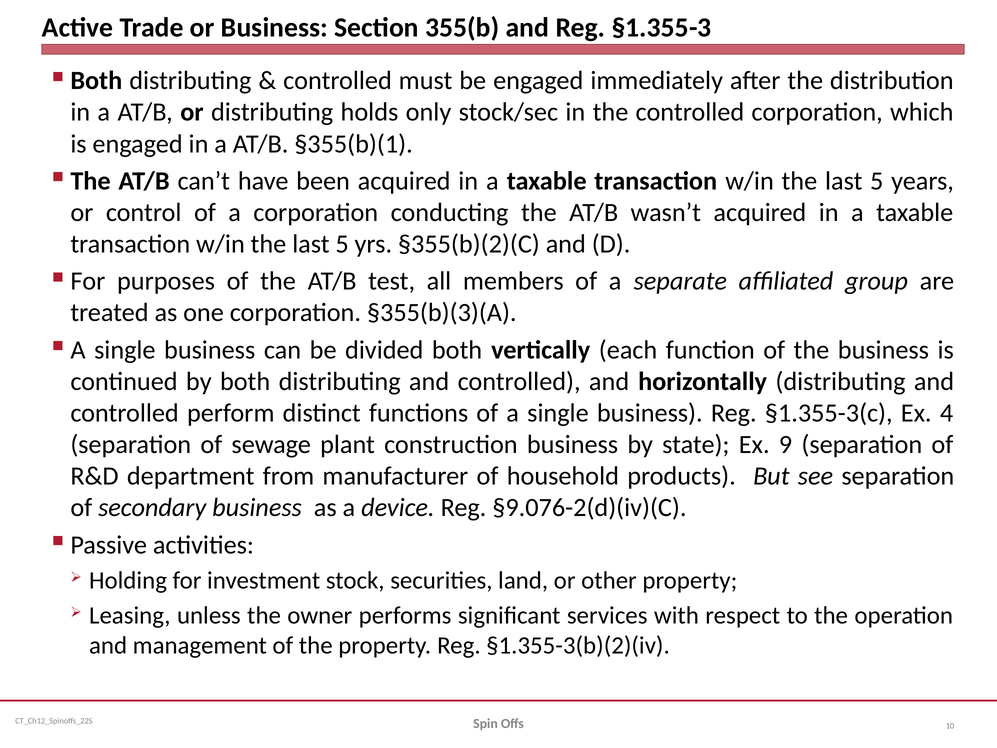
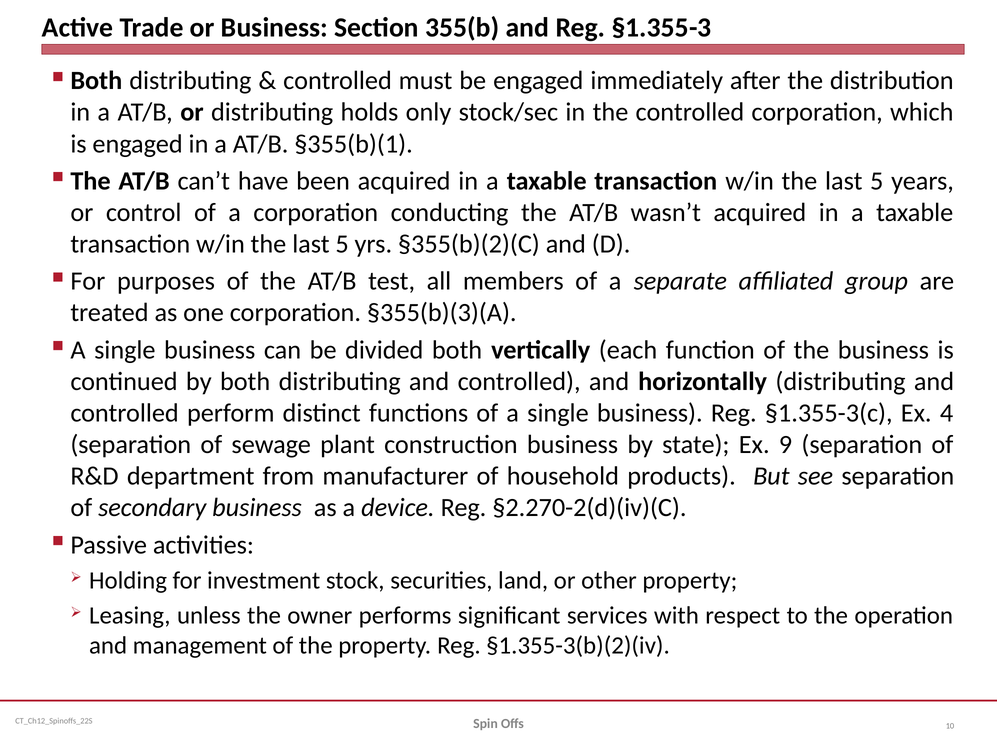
§9.076-2(d)(iv)(C: §9.076-2(d)(iv)(C -> §2.270-2(d)(iv)(C
